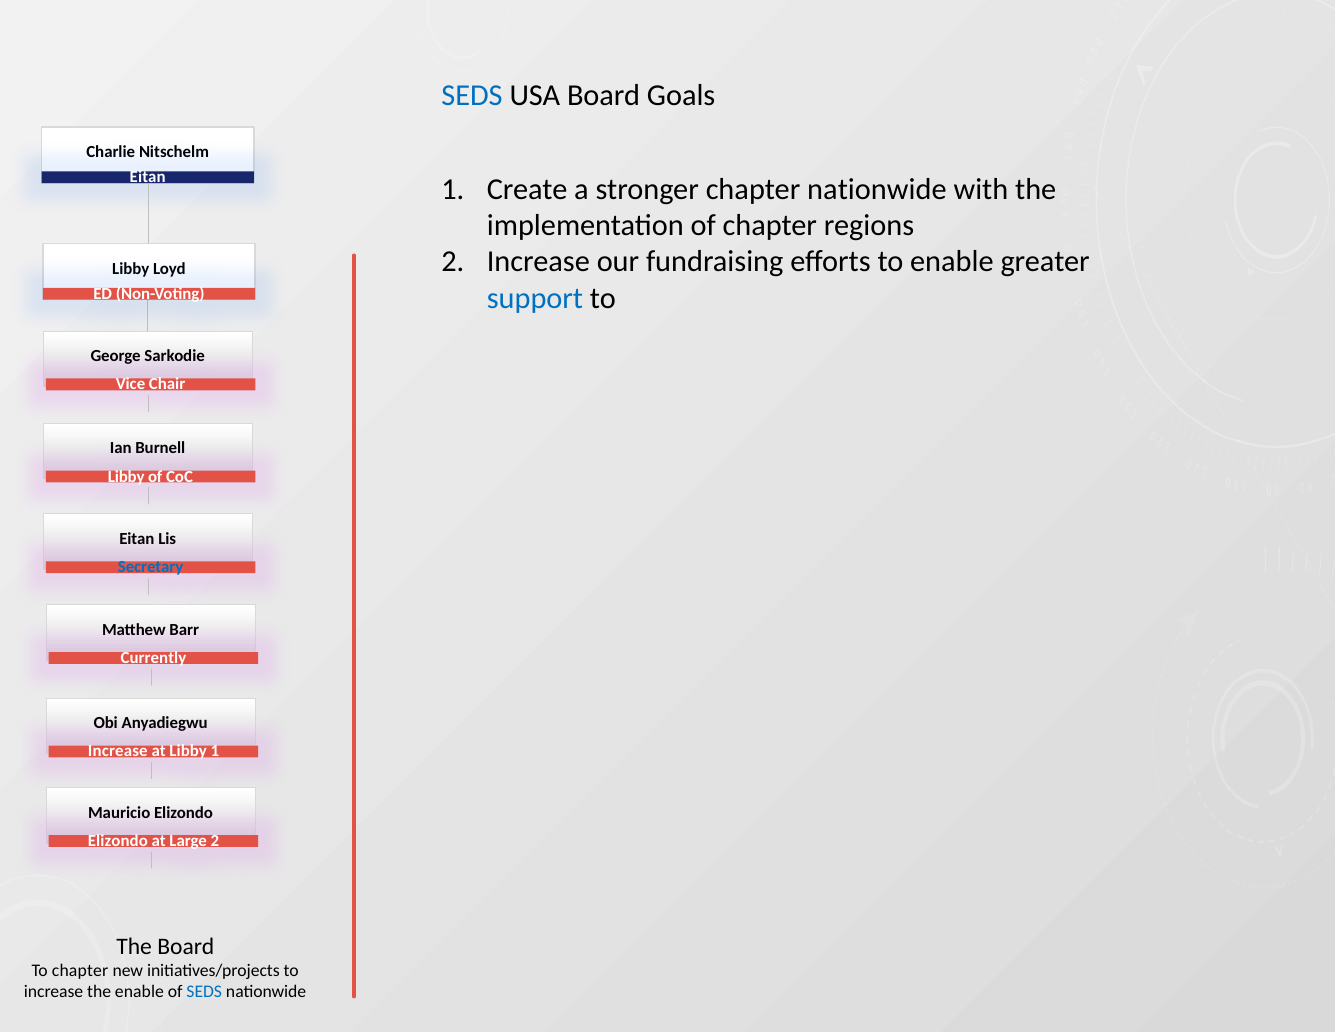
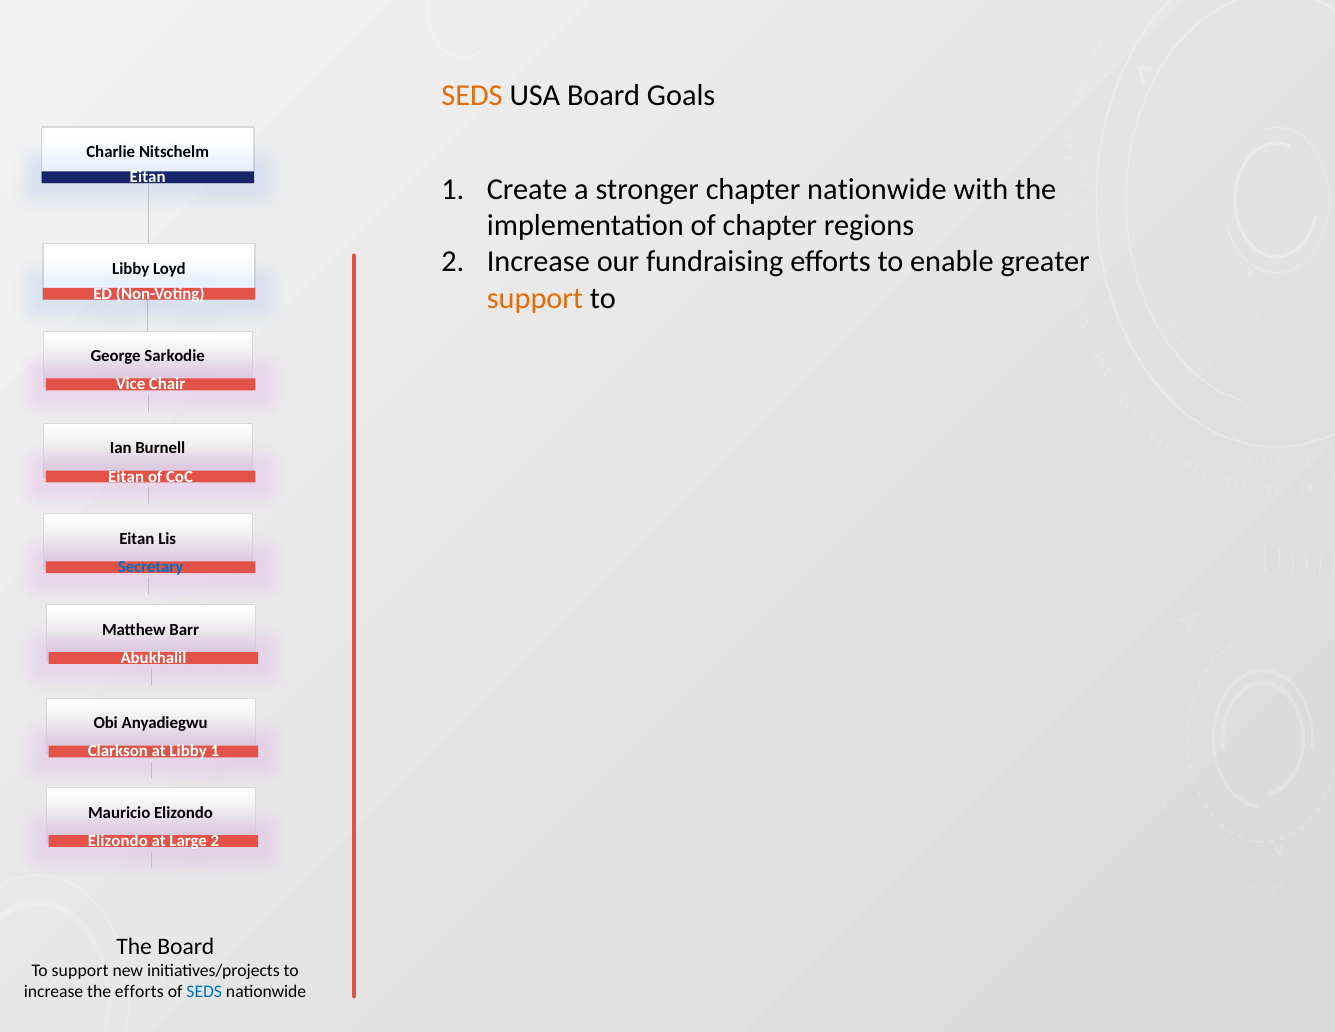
SEDS at (472, 96) colour: blue -> orange
support at (535, 298) colour: blue -> orange
Libby at (126, 476): Libby -> Eitan
Currently: Currently -> Abukhalil
Increase at (118, 751): Increase -> Clarkson
To chapter: chapter -> support
the enable: enable -> efforts
